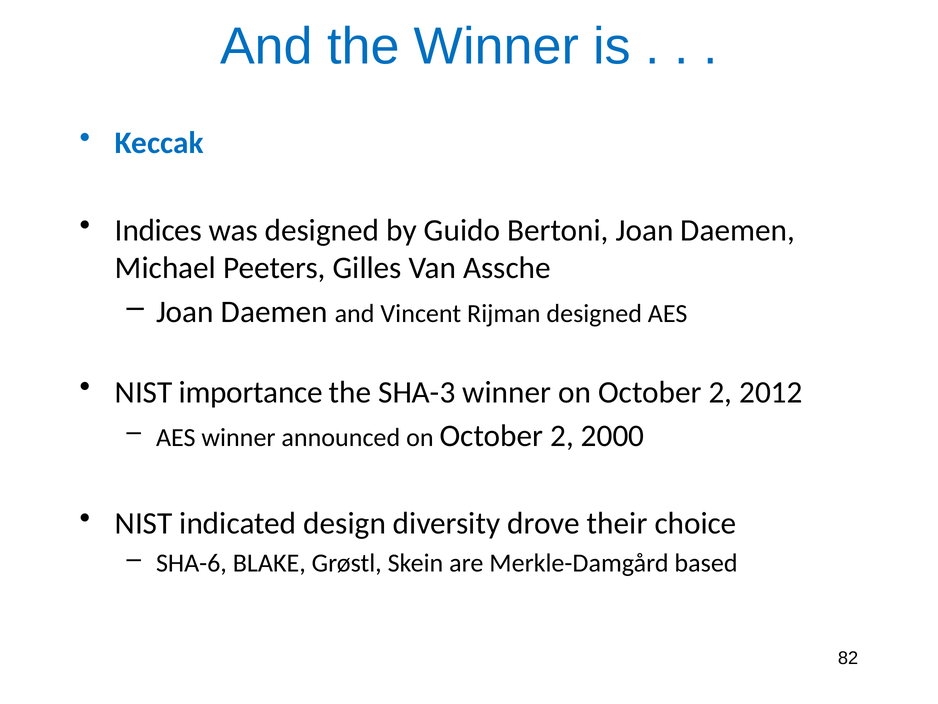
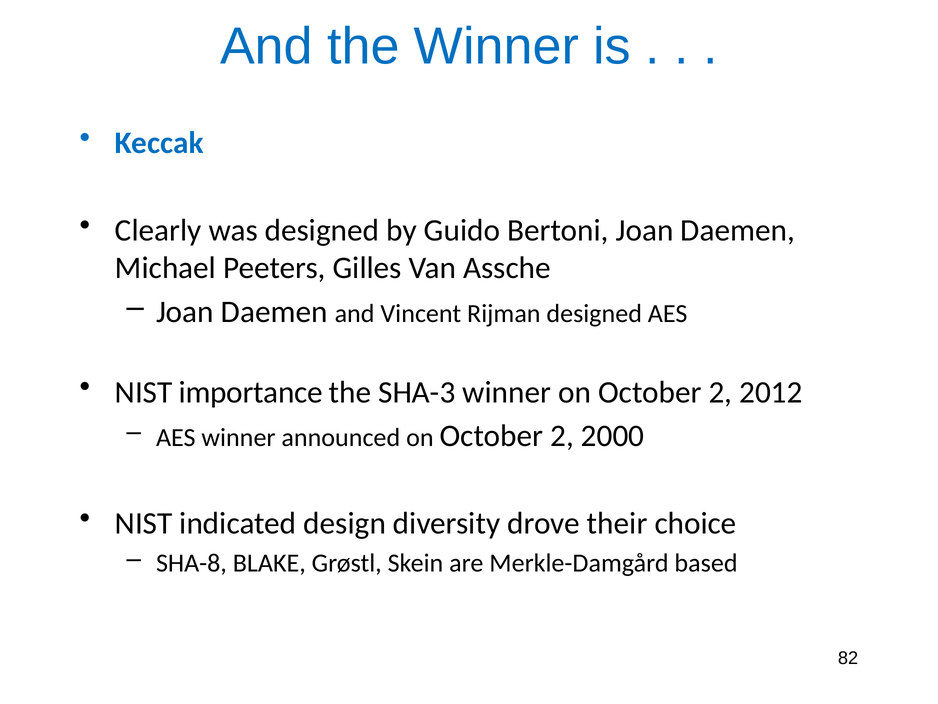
Indices: Indices -> Clearly
SHA-6: SHA-6 -> SHA-8
